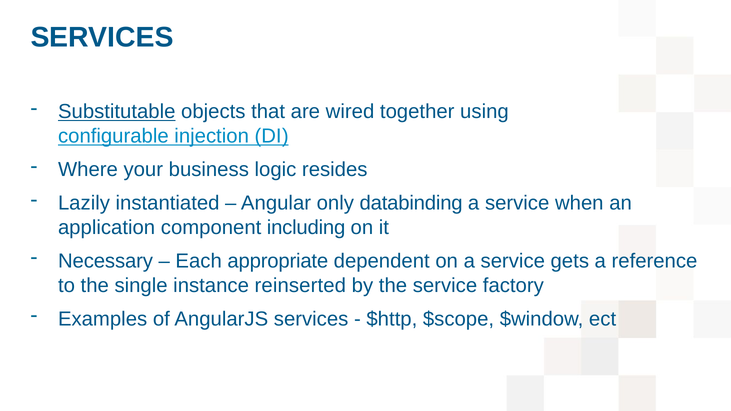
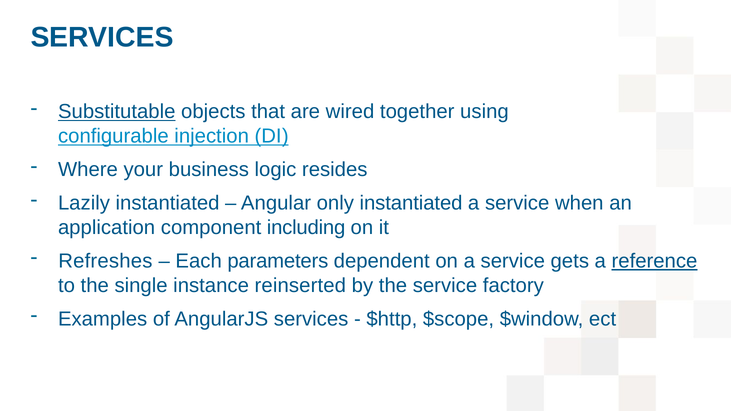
only databinding: databinding -> instantiated
Necessary: Necessary -> Refreshes
appropriate: appropriate -> parameters
reference underline: none -> present
